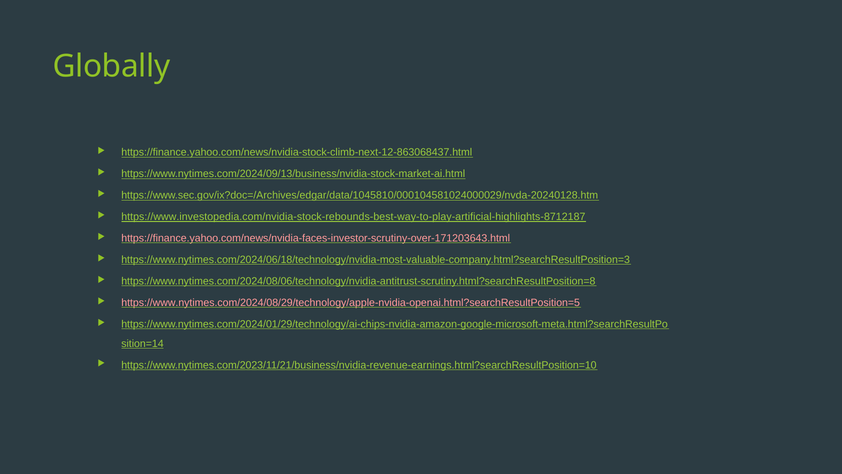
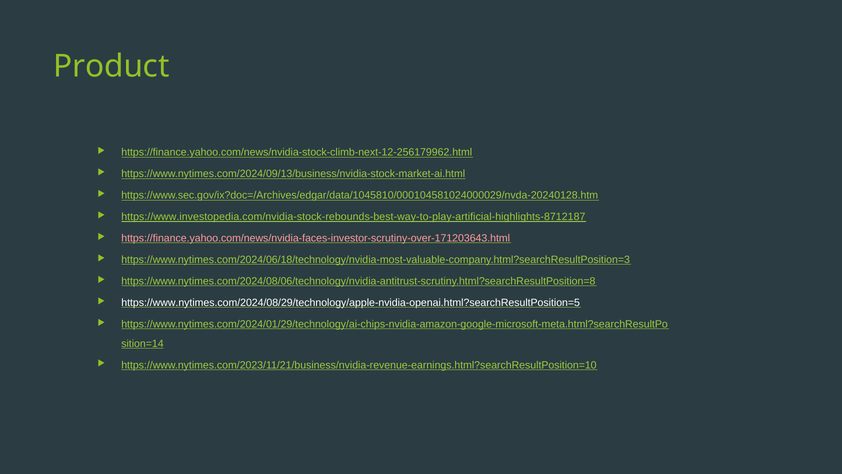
Globally: Globally -> Product
https://finance.yahoo.com/news/nvidia-stock-climb-next-12-863068437.html: https://finance.yahoo.com/news/nvidia-stock-climb-next-12-863068437.html -> https://finance.yahoo.com/news/nvidia-stock-climb-next-12-256179962.html
https://www.nytimes.com/2024/08/29/technology/apple-nvidia-openai.html?searchResultPosition=5 colour: pink -> white
